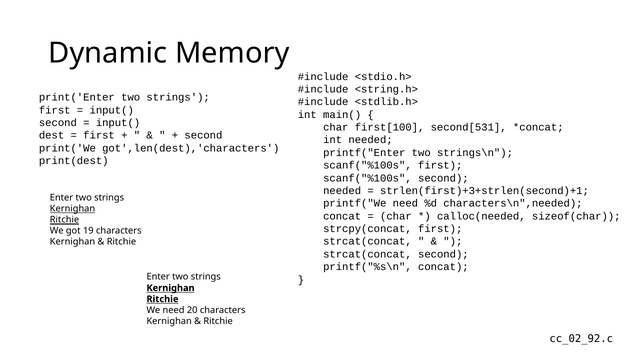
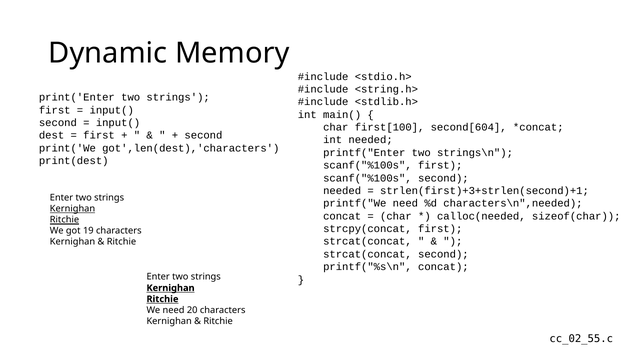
second[531: second[531 -> second[604
cc_02_92.c: cc_02_92.c -> cc_02_55.c
